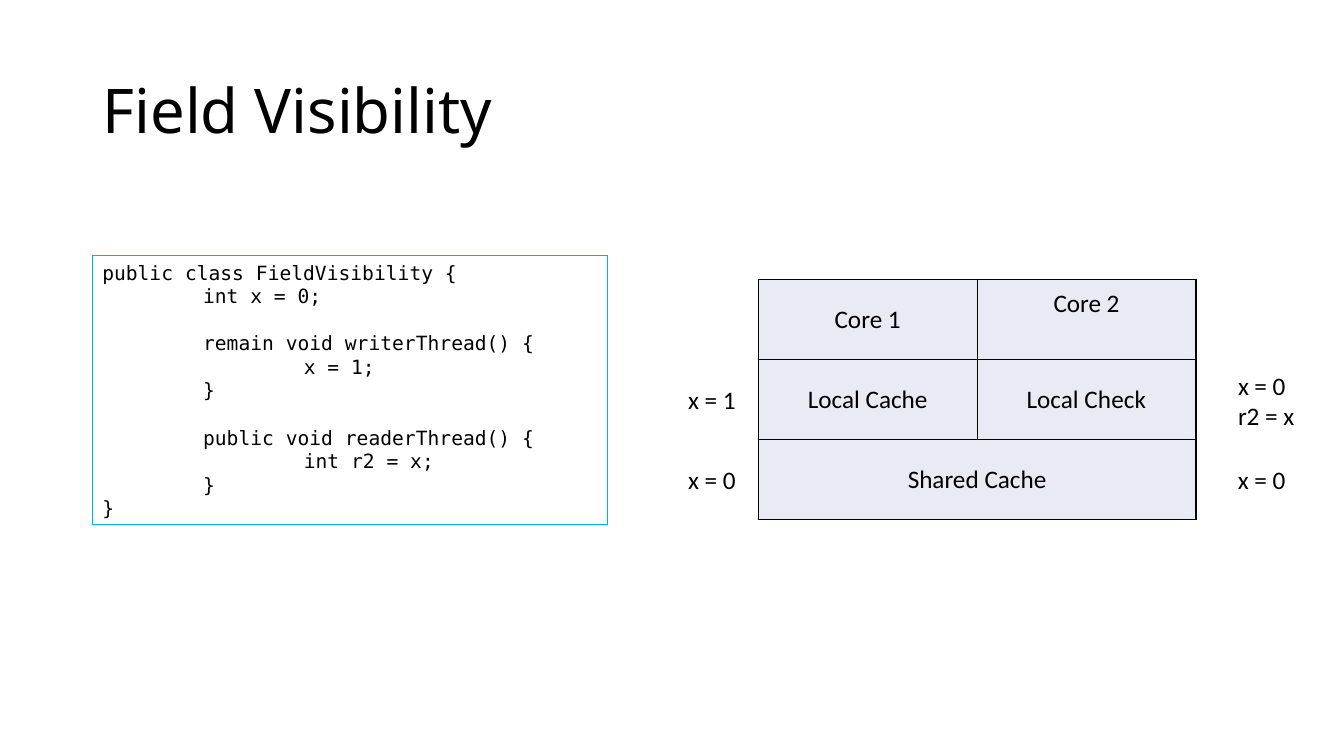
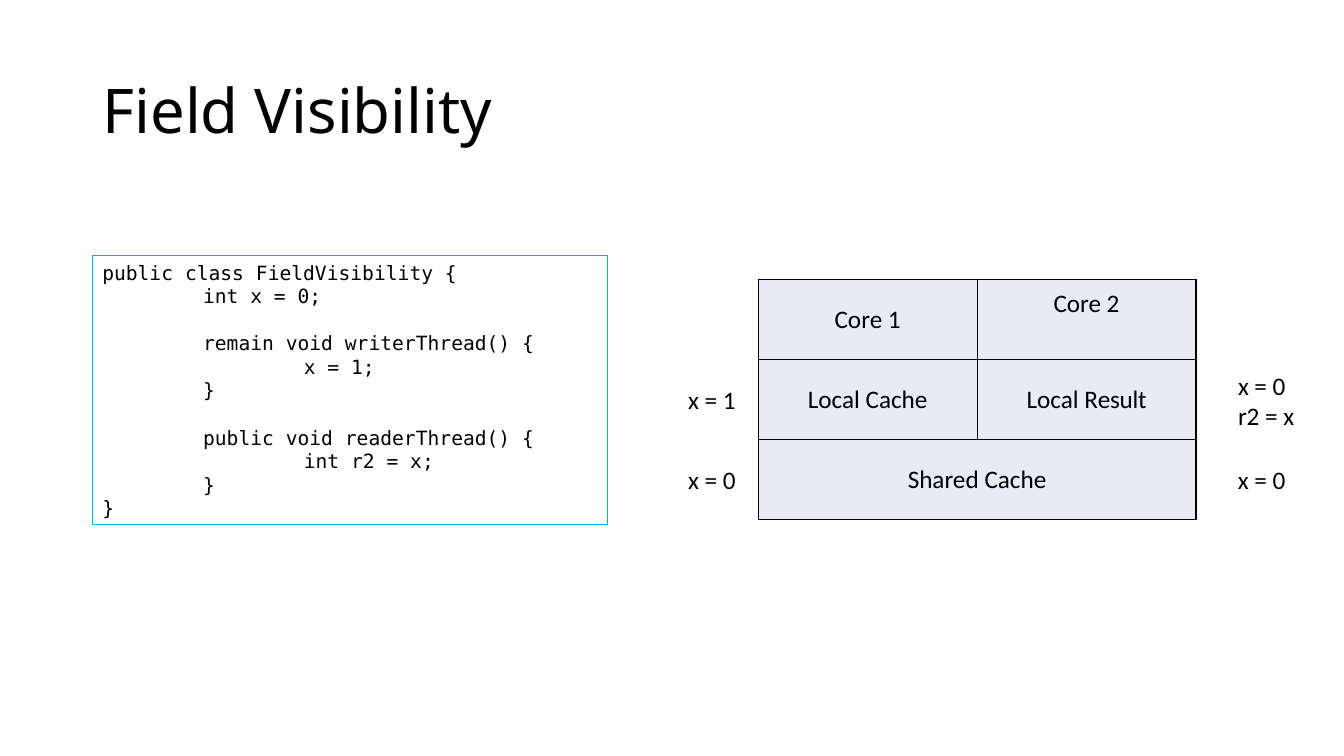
Check: Check -> Result
